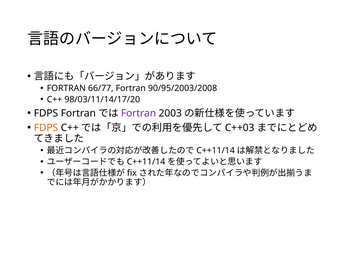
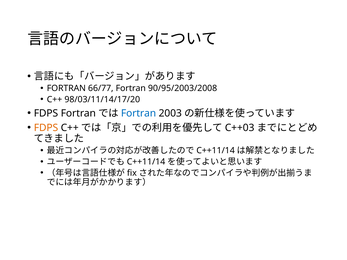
Fortran at (139, 113) colour: purple -> blue
